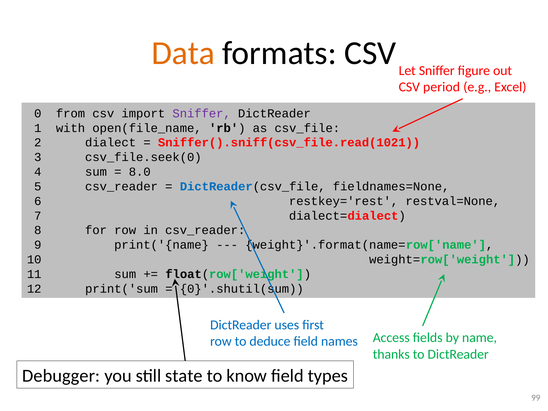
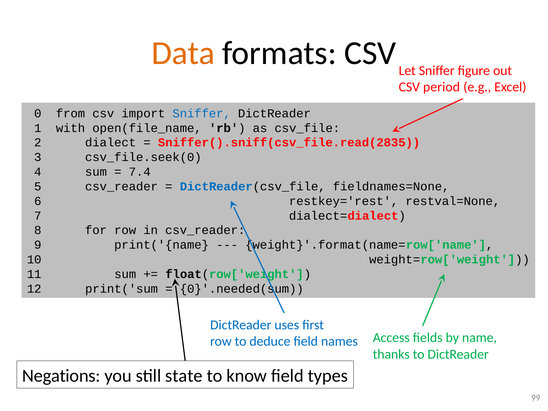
Sniffer at (202, 113) colour: purple -> blue
Sniffer().sniff(csv_file.read(1021: Sniffer().sniff(csv_file.read(1021 -> Sniffer().sniff(csv_file.read(2835
8.0: 8.0 -> 7.4
0}'.shutil(sum: 0}'.shutil(sum -> 0}'.needed(sum
Debugger: Debugger -> Negations
